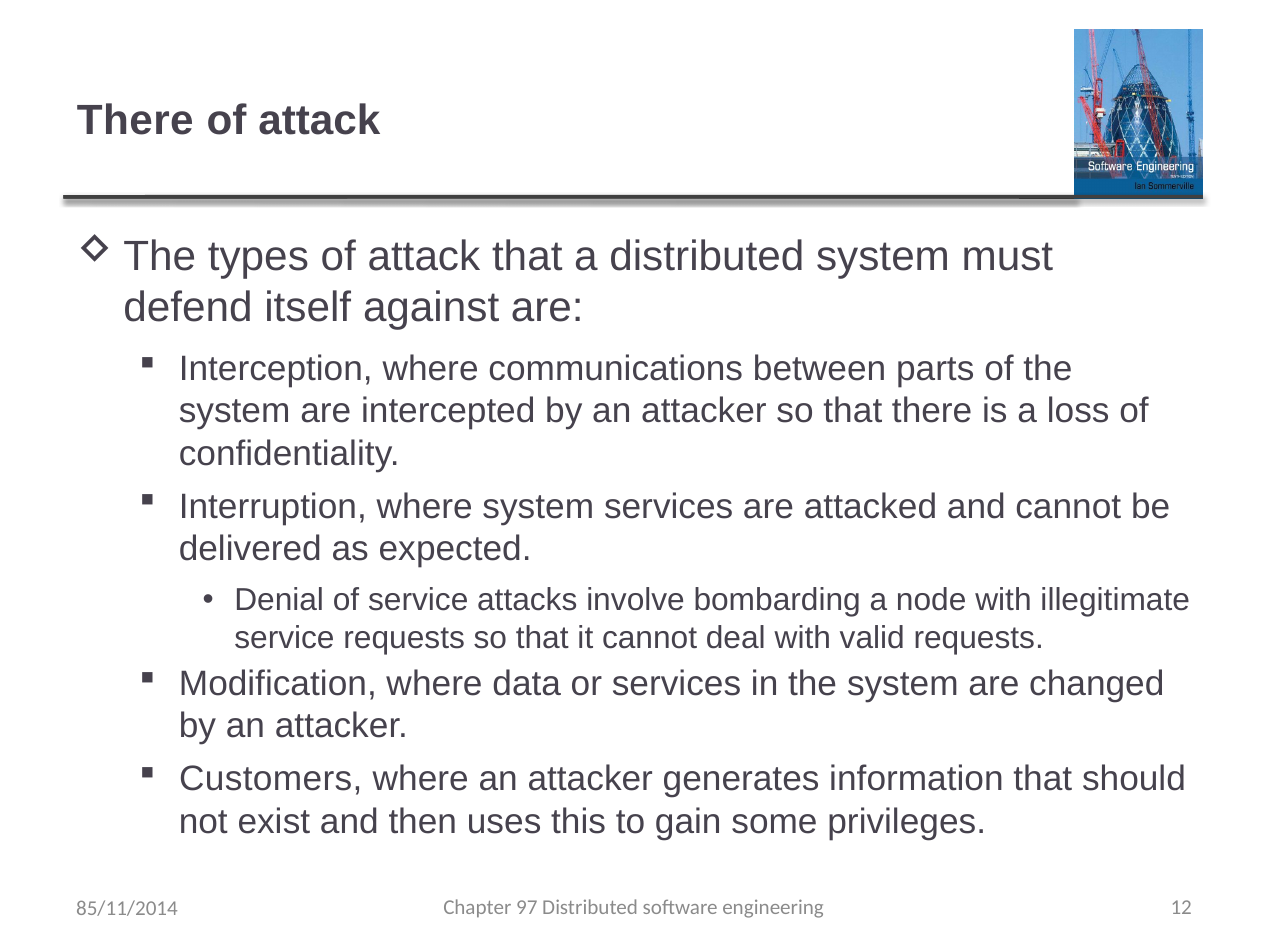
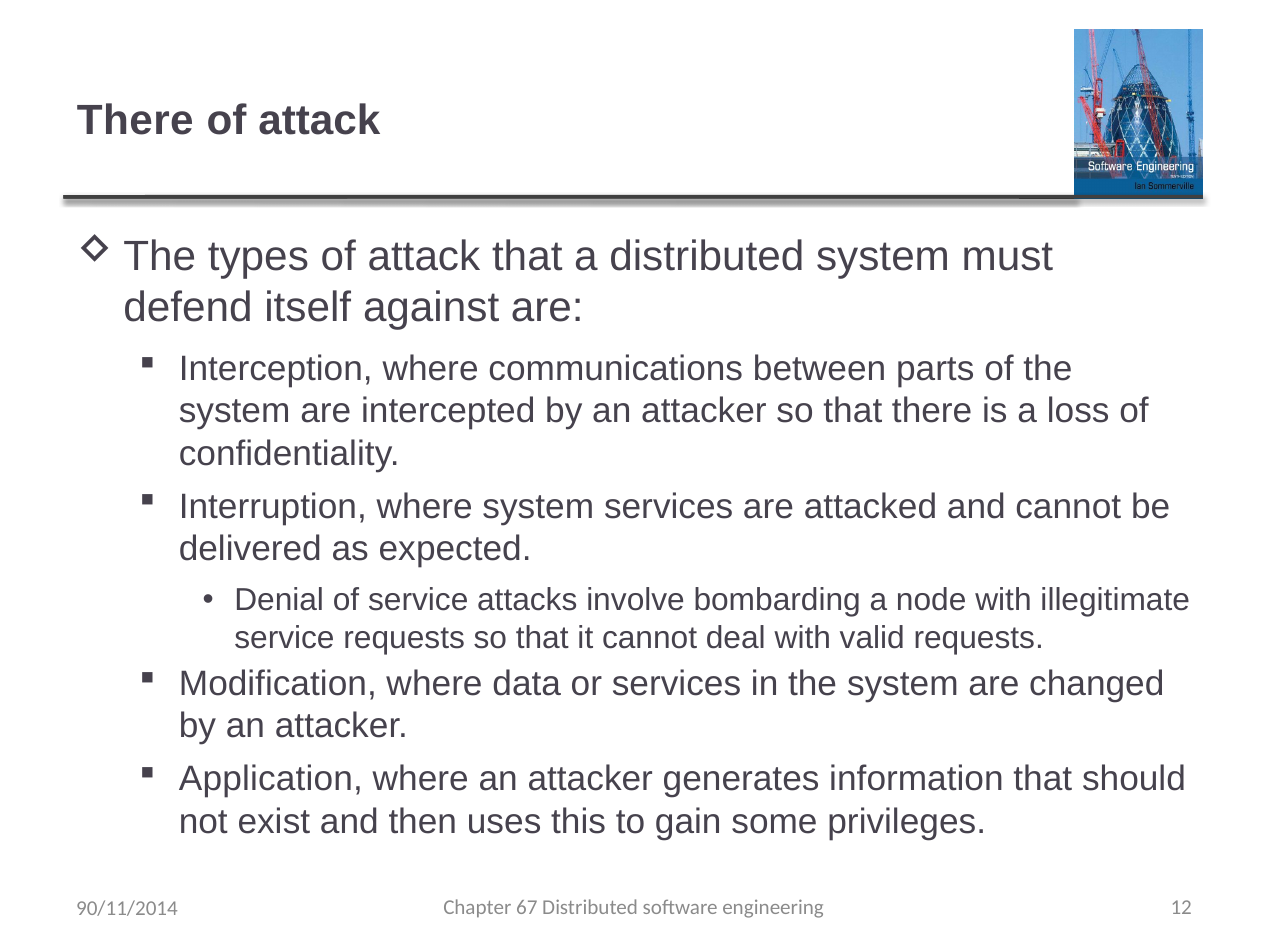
Customers: Customers -> Application
97: 97 -> 67
85/11/2014: 85/11/2014 -> 90/11/2014
